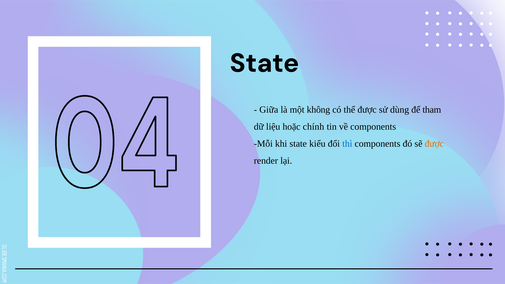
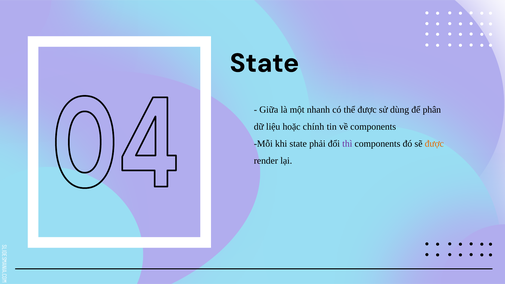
không: không -> nhanh
tham: tham -> phân
kiểu: kiểu -> phải
thì colour: blue -> purple
